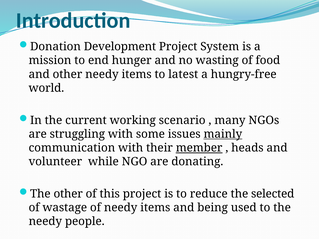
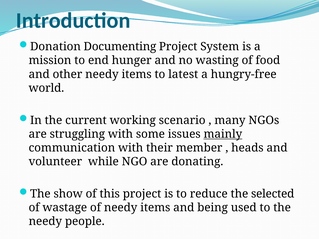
Development: Development -> Documenting
member underline: present -> none
The other: other -> show
